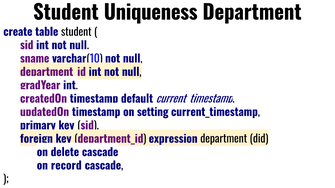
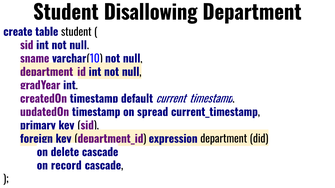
Uniqueness: Uniqueness -> Disallowing
setting: setting -> spread
